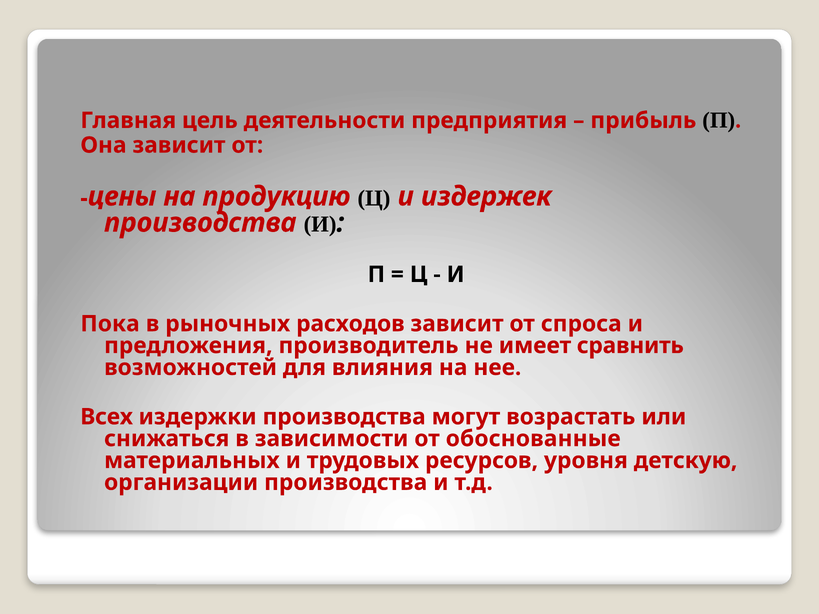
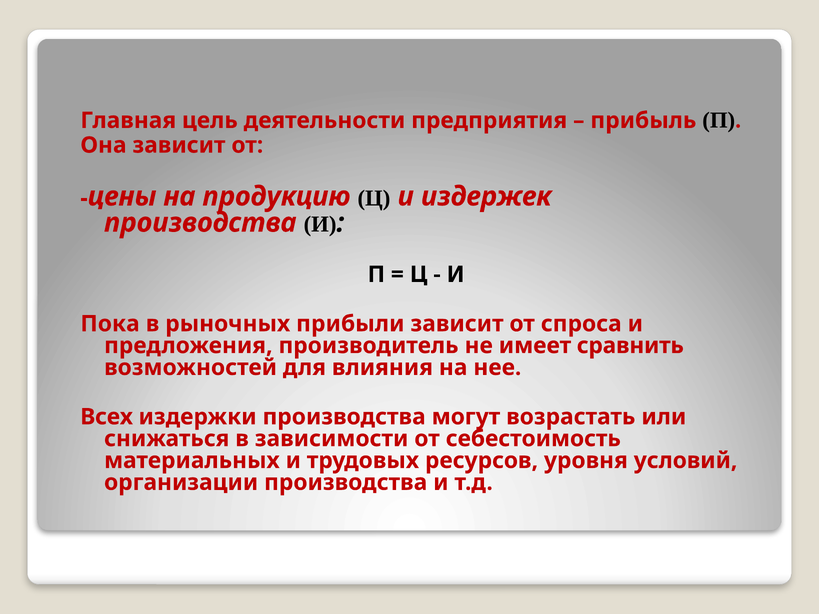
расходов: расходов -> прибыли
обоснованные: обоснованные -> себестоимость
детскую: детскую -> условий
